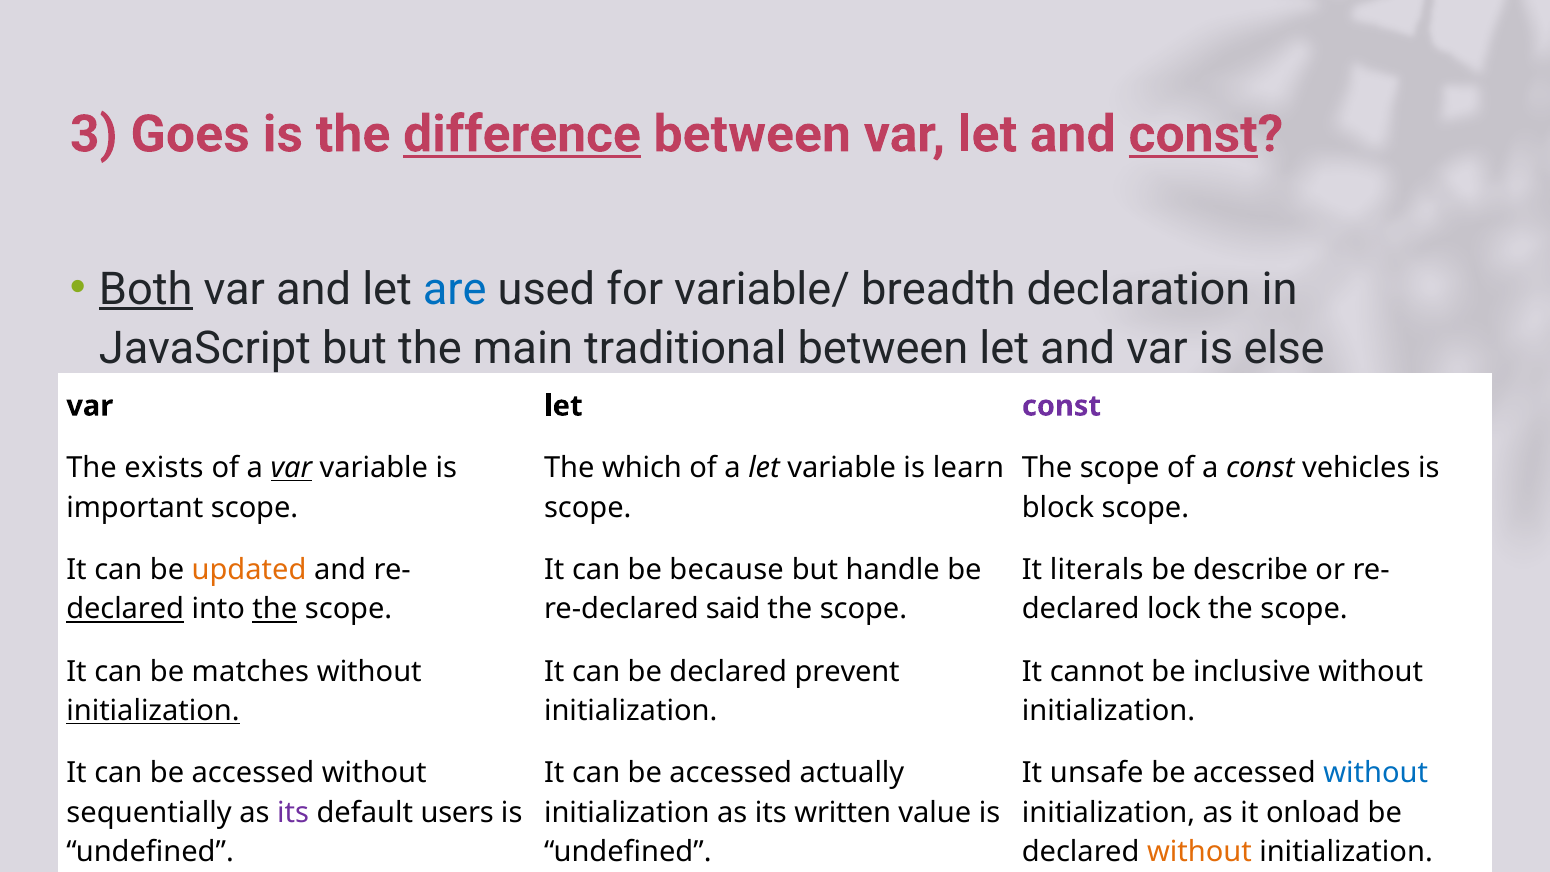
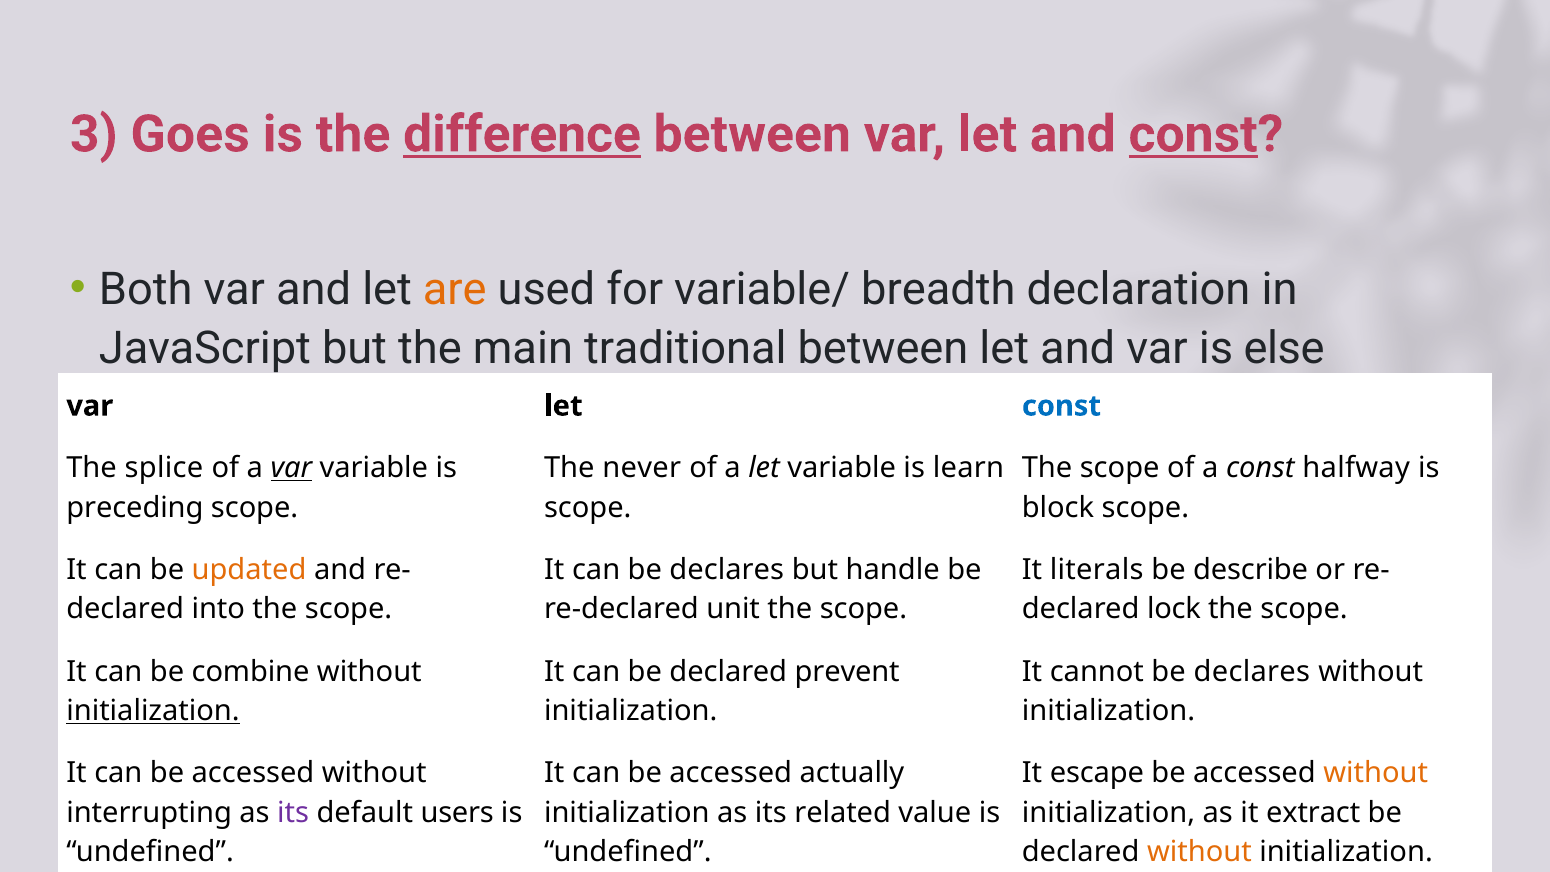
Both underline: present -> none
are colour: blue -> orange
const at (1061, 406) colour: purple -> blue
exists: exists -> splice
which: which -> never
vehicles: vehicles -> halfway
important: important -> preceding
can be because: because -> declares
declared at (125, 609) underline: present -> none
the at (275, 609) underline: present -> none
said: said -> unit
matches: matches -> combine
cannot be inclusive: inclusive -> declares
unsafe: unsafe -> escape
without at (1376, 773) colour: blue -> orange
sequentially: sequentially -> interrupting
written: written -> related
onload: onload -> extract
